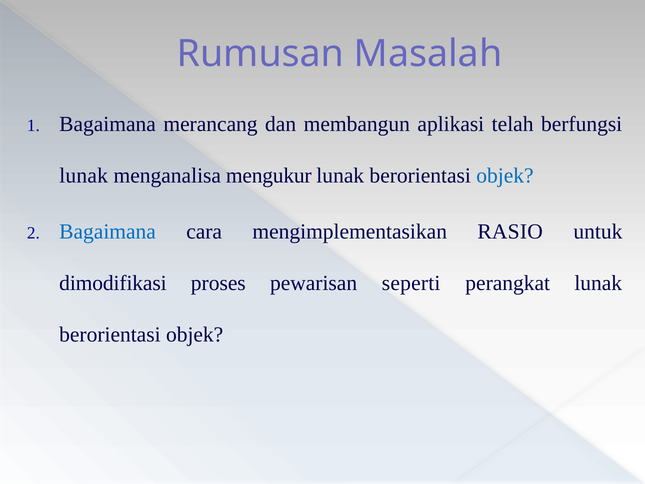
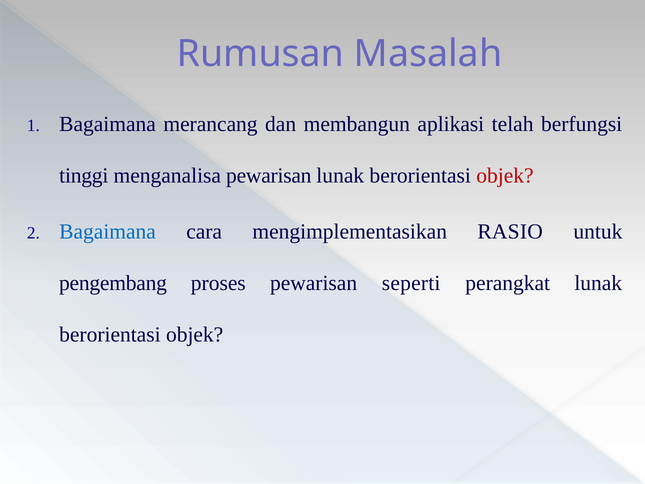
lunak at (84, 176): lunak -> tinggi
menganalisa mengukur: mengukur -> pewarisan
objek at (505, 176) colour: blue -> red
dimodifikasi: dimodifikasi -> pengembang
